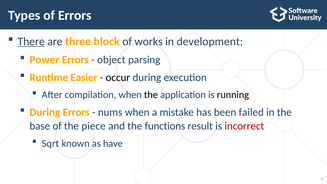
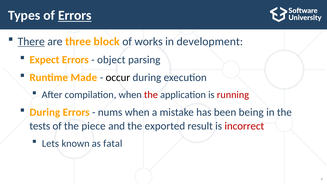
Errors at (75, 15) underline: none -> present
Power: Power -> Expect
Easier: Easier -> Made
the at (151, 95) colour: black -> red
running colour: black -> red
failed: failed -> being
base: base -> tests
functions: functions -> exported
Sqrt: Sqrt -> Lets
have: have -> fatal
